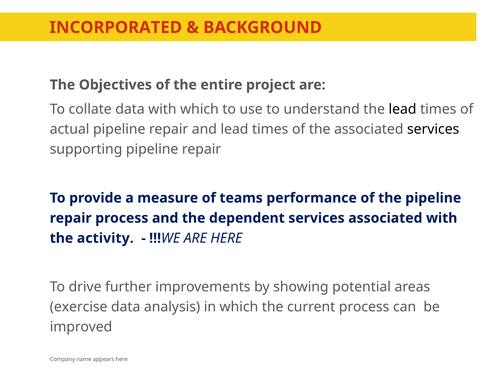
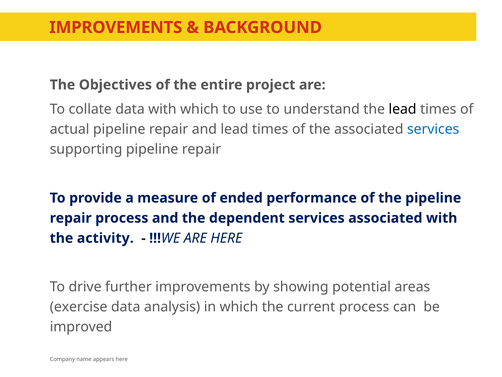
INCORPORATED at (116, 27): INCORPORATED -> IMPROVEMENTS
services at (433, 129) colour: black -> blue
teams: teams -> ended
